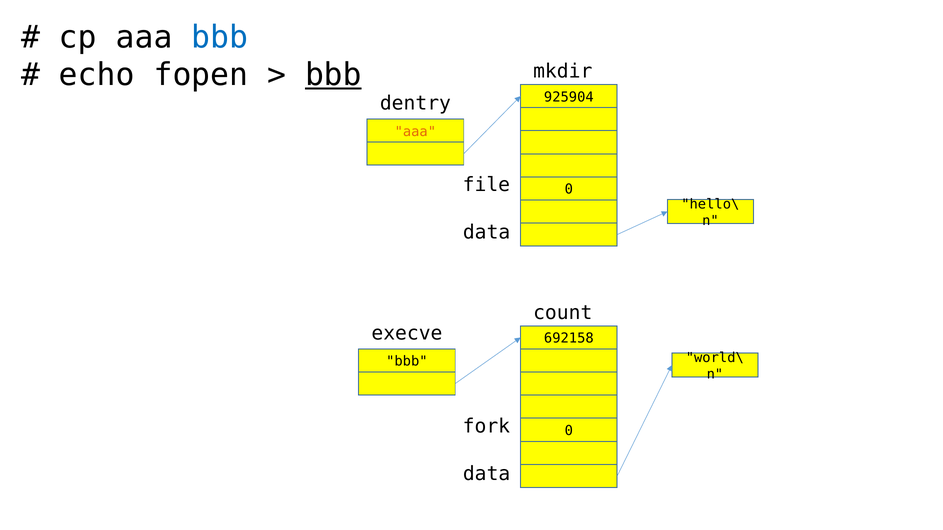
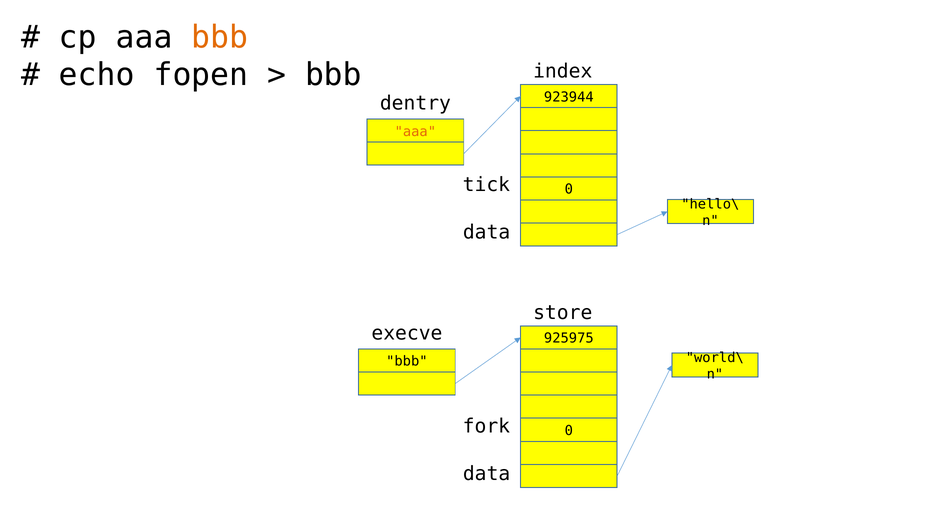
bbb at (220, 37) colour: blue -> orange
bbb at (333, 75) underline: present -> none
mkdir: mkdir -> index
925904: 925904 -> 923944
file: file -> tick
count: count -> store
692158: 692158 -> 925975
